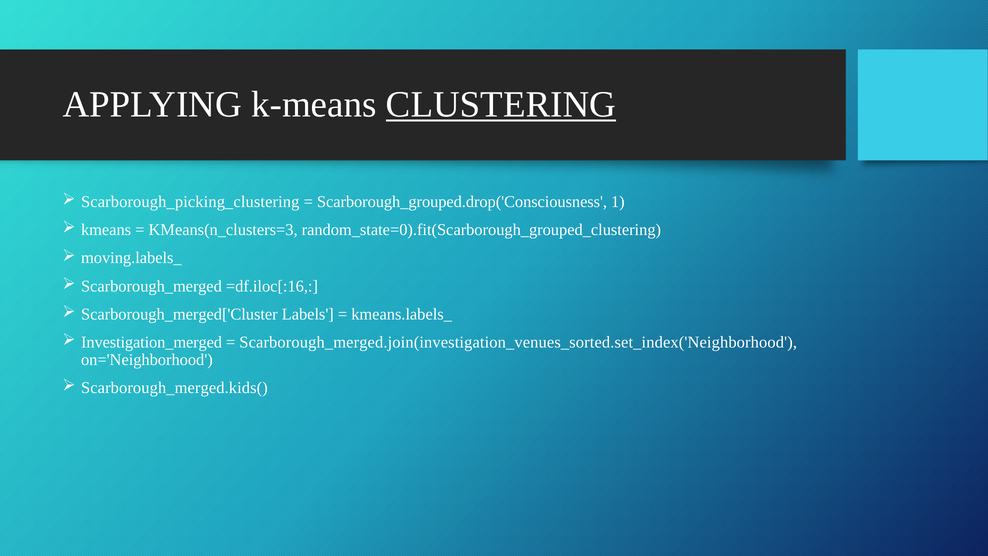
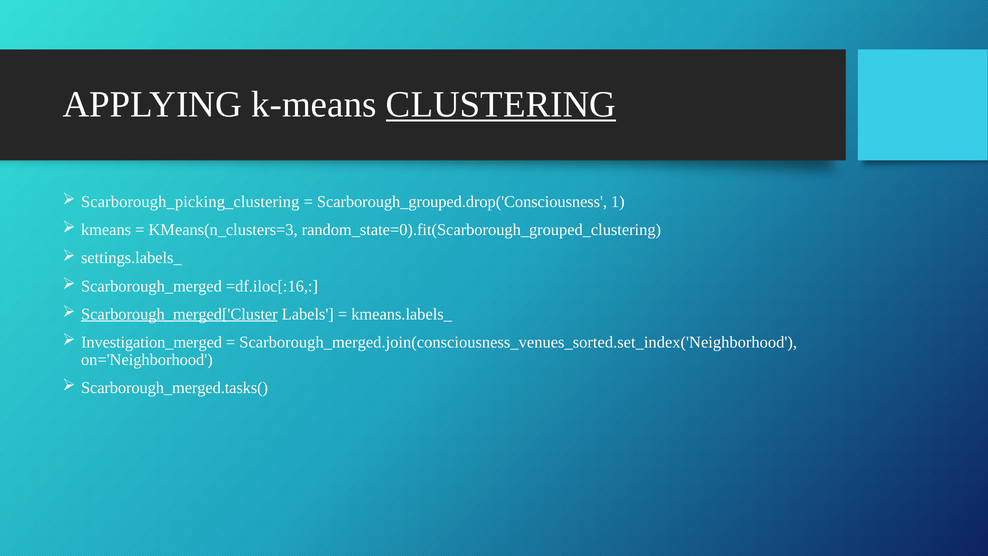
moving.labels_: moving.labels_ -> settings.labels_
Scarborough_merged['Cluster underline: none -> present
Scarborough_merged.join(investigation_venues_sorted.set_index('Neighborhood: Scarborough_merged.join(investigation_venues_sorted.set_index('Neighborhood -> Scarborough_merged.join(consciousness_venues_sorted.set_index('Neighborhood
Scarborough_merged.kids(: Scarborough_merged.kids( -> Scarborough_merged.tasks(
